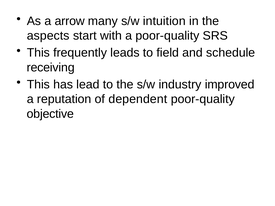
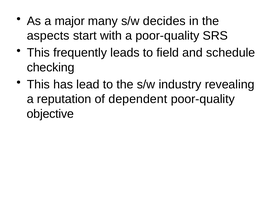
arrow: arrow -> major
intuition: intuition -> decides
receiving: receiving -> checking
improved: improved -> revealing
